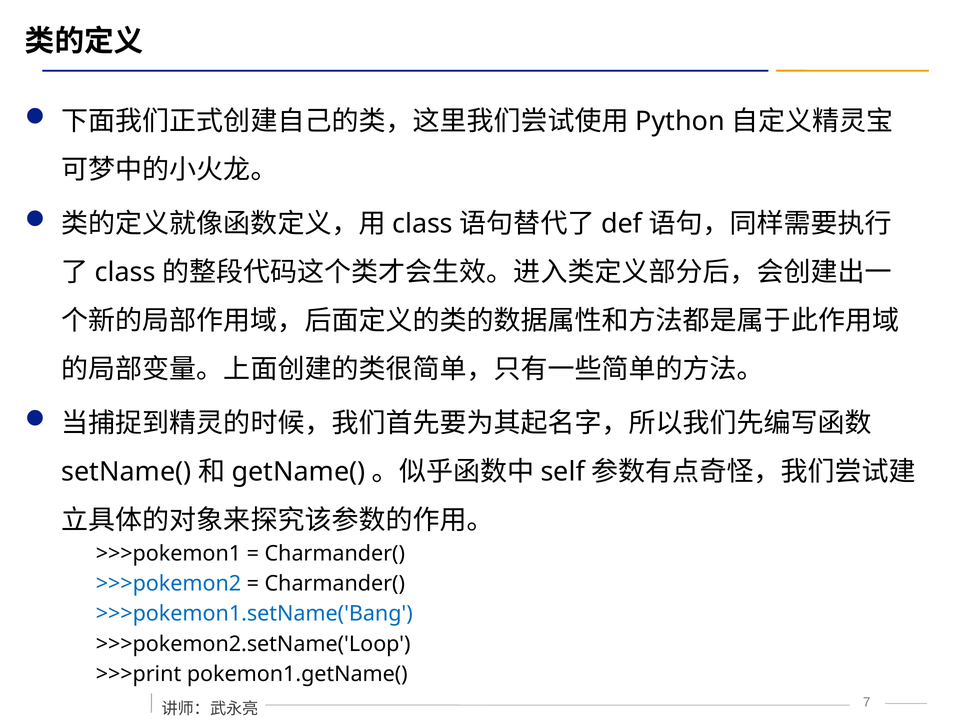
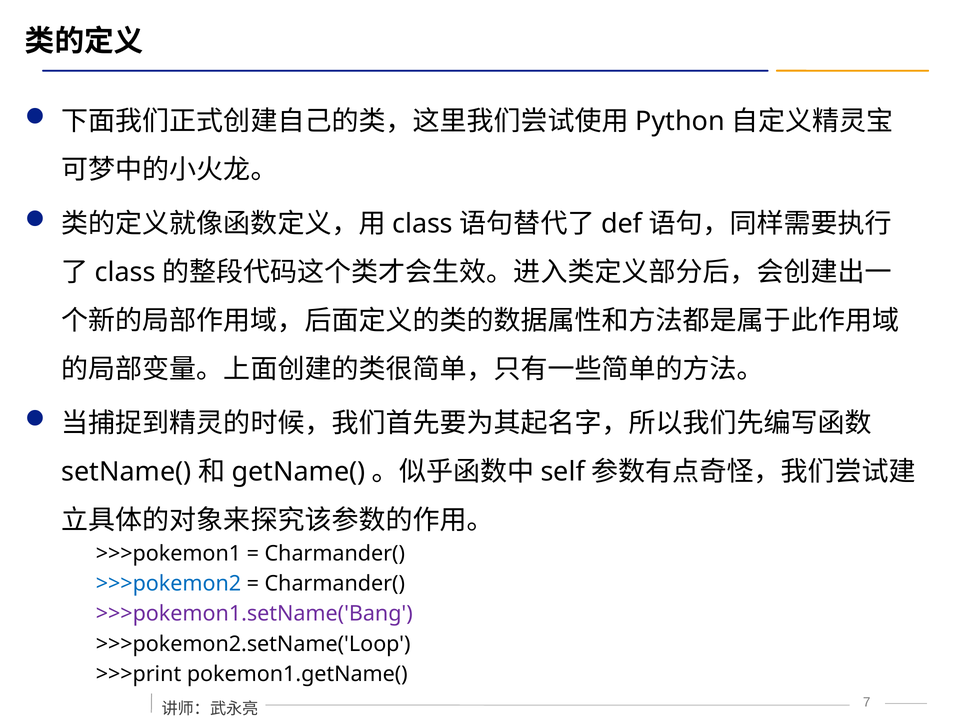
>>>pokemon1.setName('Bang colour: blue -> purple
